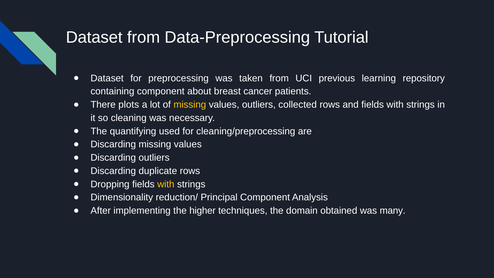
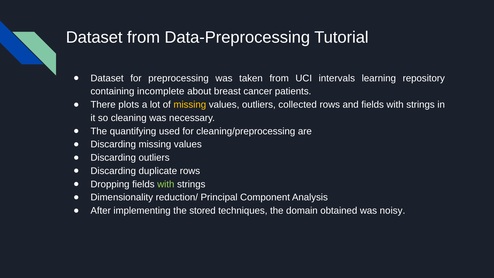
previous: previous -> intervals
containing component: component -> incomplete
with at (166, 184) colour: yellow -> light green
higher: higher -> stored
many: many -> noisy
